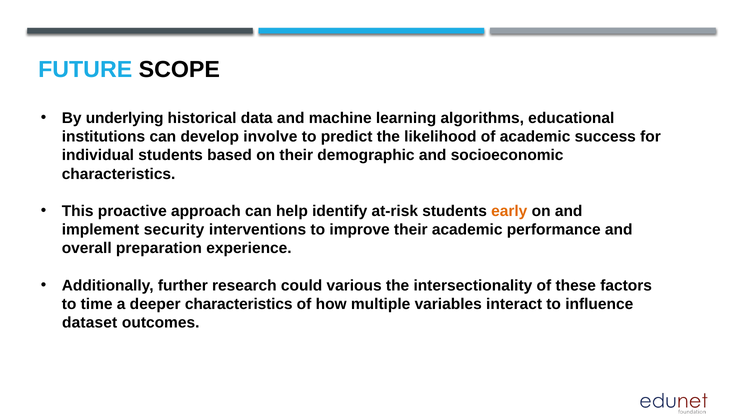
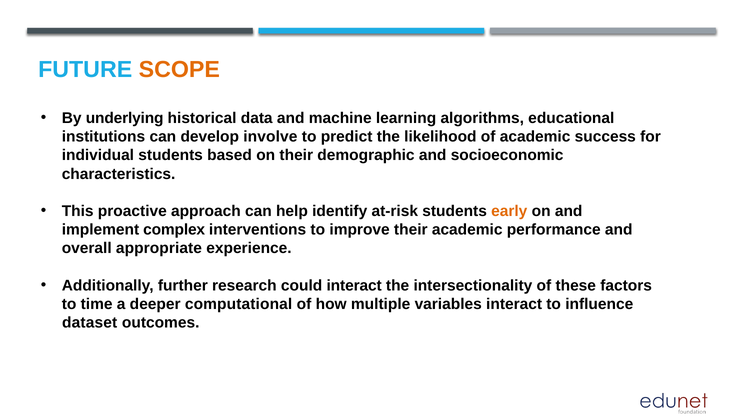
SCOPE colour: black -> orange
security: security -> complex
preparation: preparation -> appropriate
could various: various -> interact
deeper characteristics: characteristics -> computational
